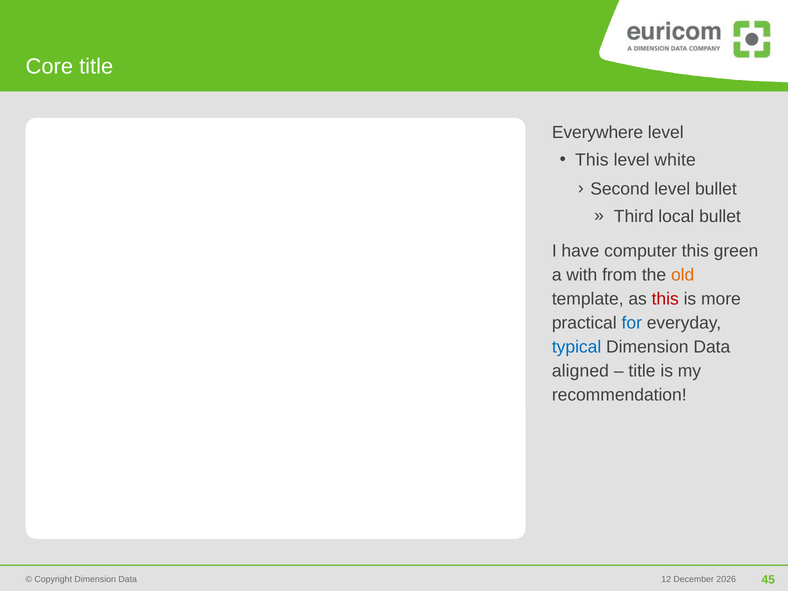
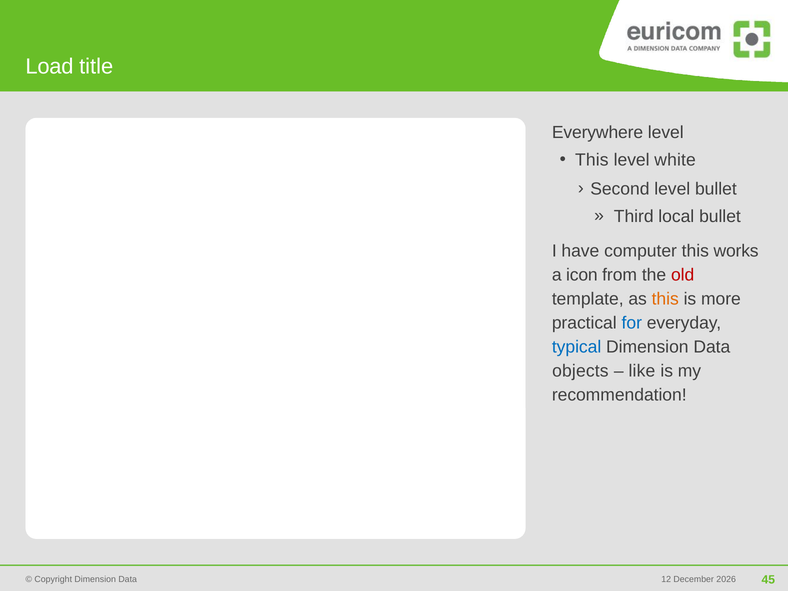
Core: Core -> Load
green: green -> works
with: with -> icon
old colour: orange -> red
this at (665, 299) colour: red -> orange
aligned: aligned -> objects
title at (642, 371): title -> like
